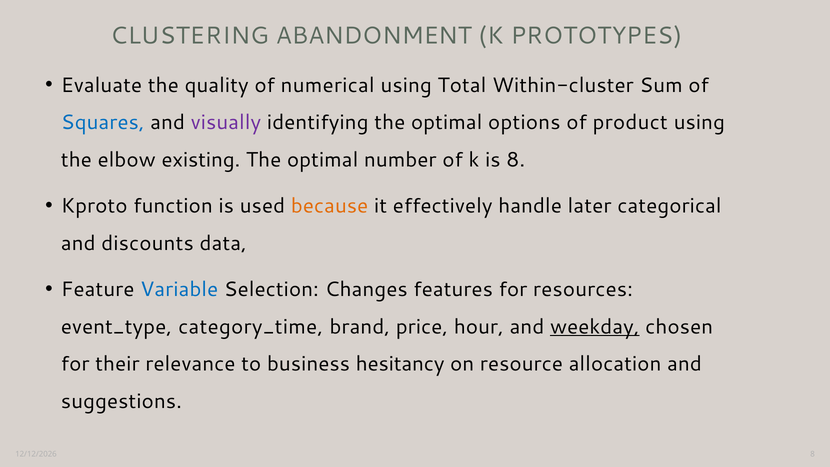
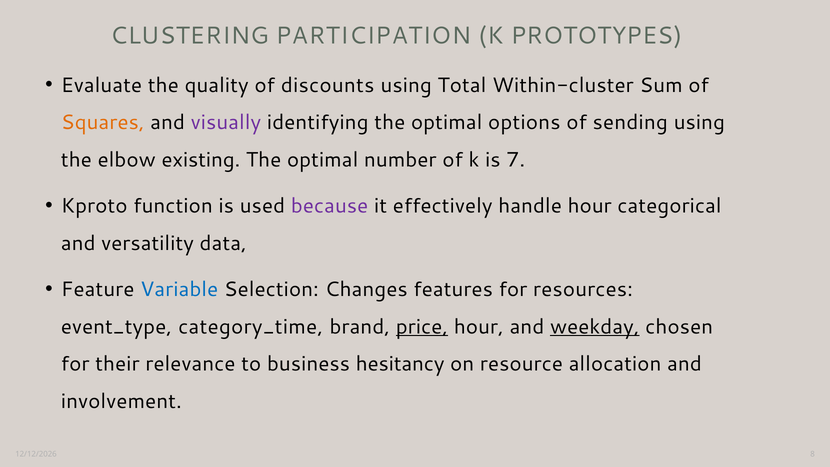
ABANDONMENT: ABANDONMENT -> PARTICIPATION
numerical: numerical -> discounts
Squares colour: blue -> orange
product: product -> sending
is 8: 8 -> 7
because colour: orange -> purple
handle later: later -> hour
discounts: discounts -> versatility
price underline: none -> present
suggestions: suggestions -> involvement
